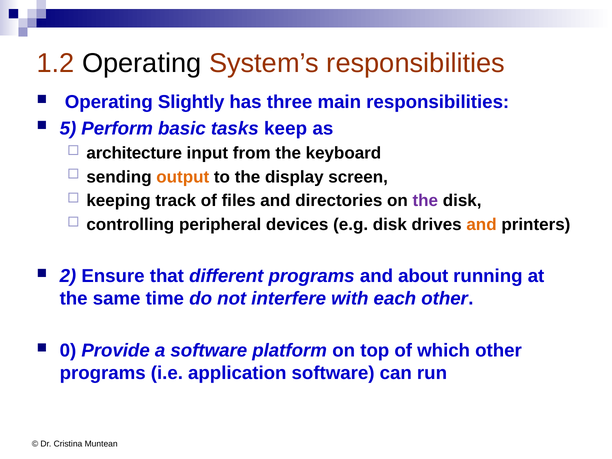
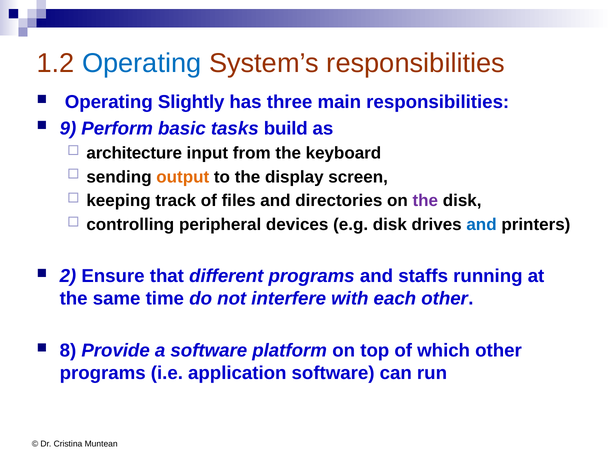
Operating at (142, 63) colour: black -> blue
5: 5 -> 9
keep: keep -> build
and at (482, 225) colour: orange -> blue
about: about -> staffs
0: 0 -> 8
